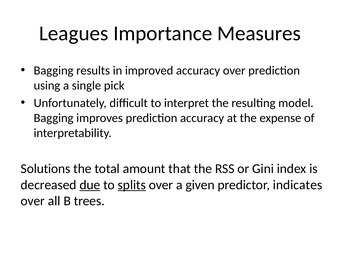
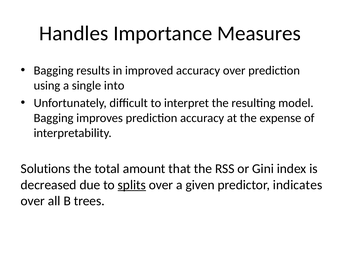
Leagues: Leagues -> Handles
pick: pick -> into
due underline: present -> none
